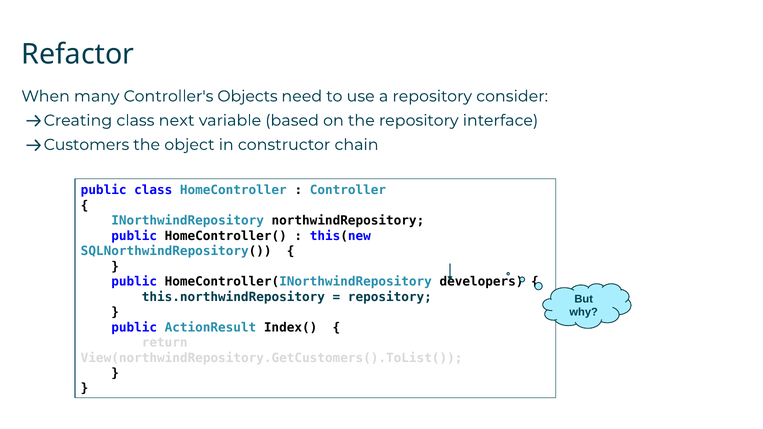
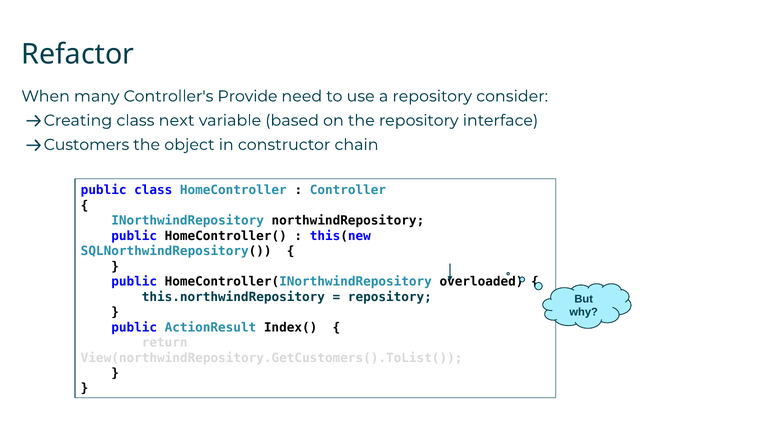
Objects: Objects -> Provide
developers: developers -> overloaded
